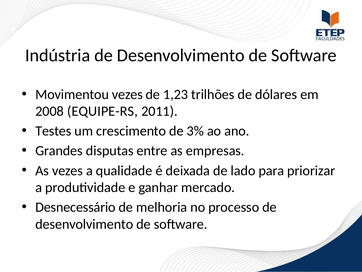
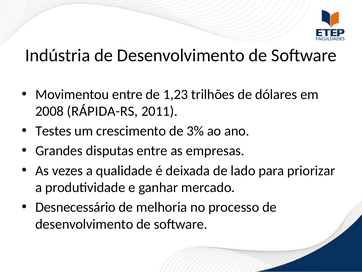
Movimentou vezes: vezes -> entre
EQUIPE-RS: EQUIPE-RS -> RÁPIDA-RS
